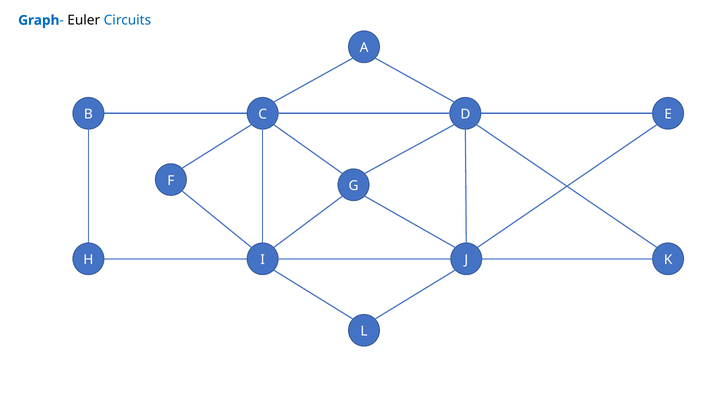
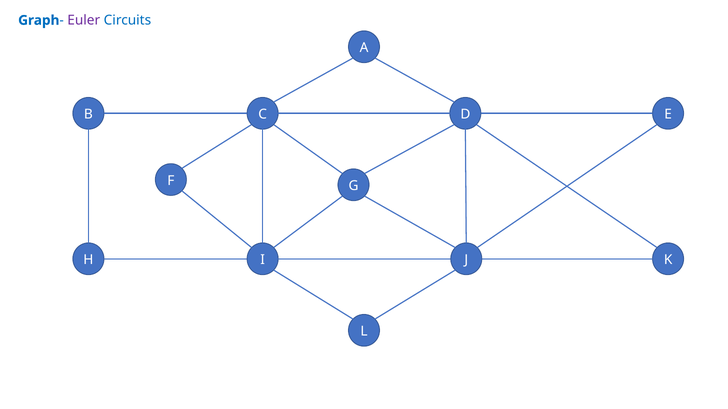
Euler colour: black -> purple
